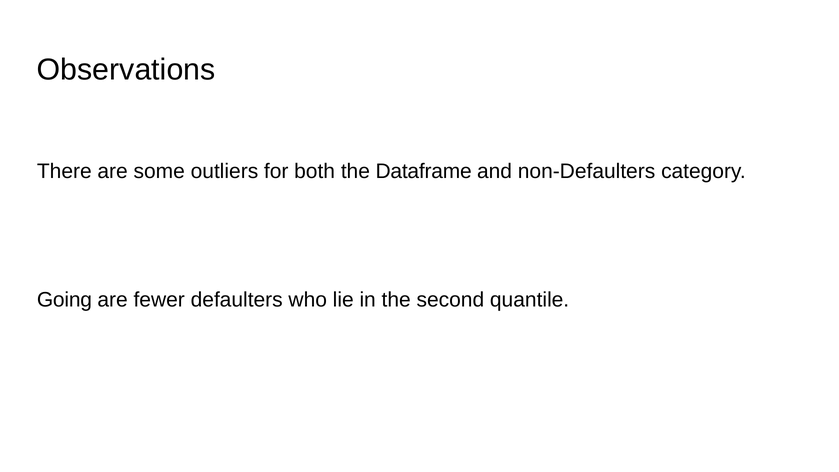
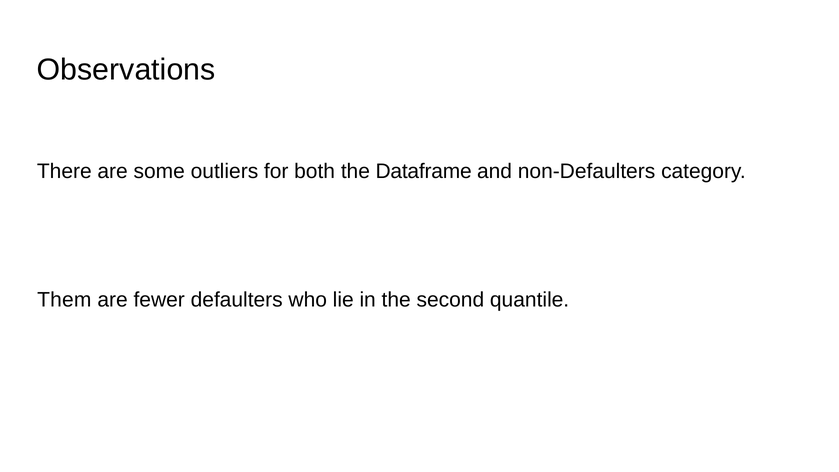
Going: Going -> Them
